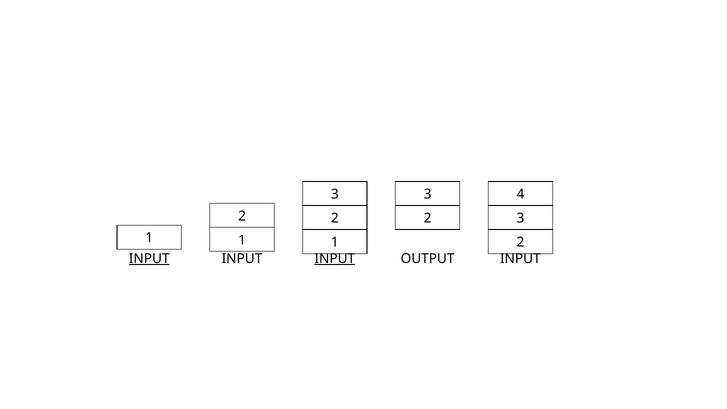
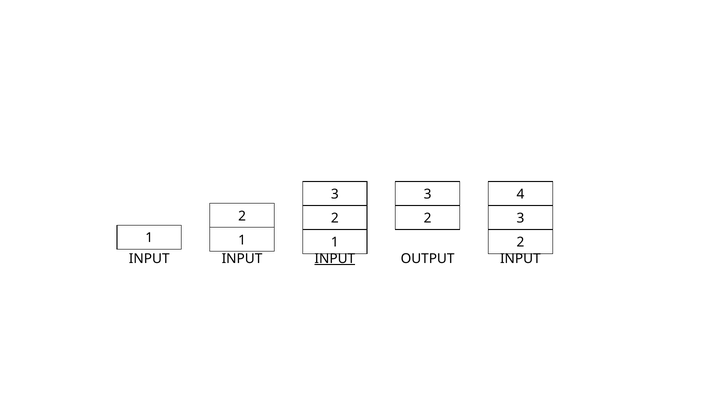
INPUT at (149, 259) underline: present -> none
